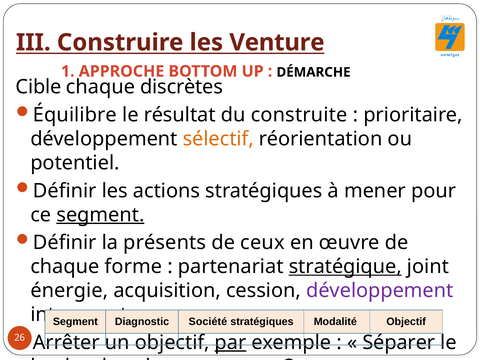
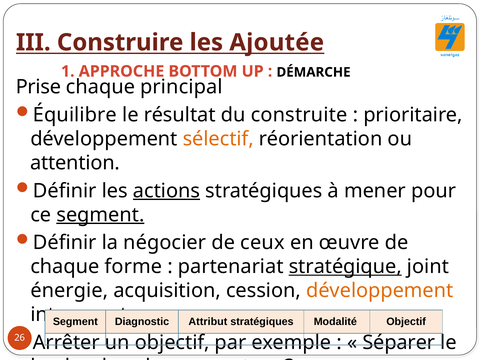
Venture: Venture -> Ajoutée
Cible: Cible -> Prise
discrètes: discrètes -> principal
potentiel: potentiel -> attention
actions underline: none -> present
présents: présents -> négocier
développement at (380, 291) colour: purple -> orange
Société: Société -> Attribut
par underline: present -> none
